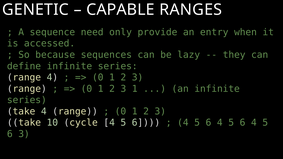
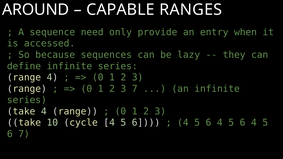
GENETIC: GENETIC -> AROUND
3 1: 1 -> 7
6 3: 3 -> 7
